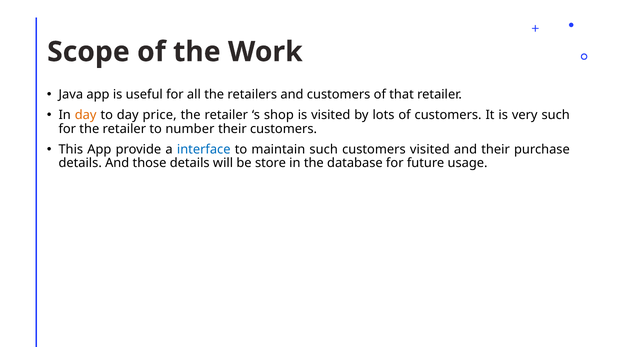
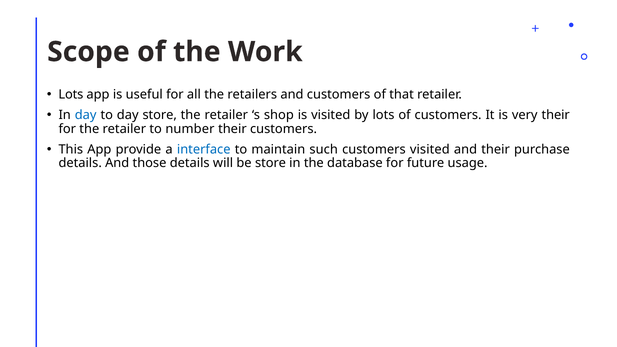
Java at (71, 95): Java -> Lots
day at (86, 115) colour: orange -> blue
day price: price -> store
very such: such -> their
